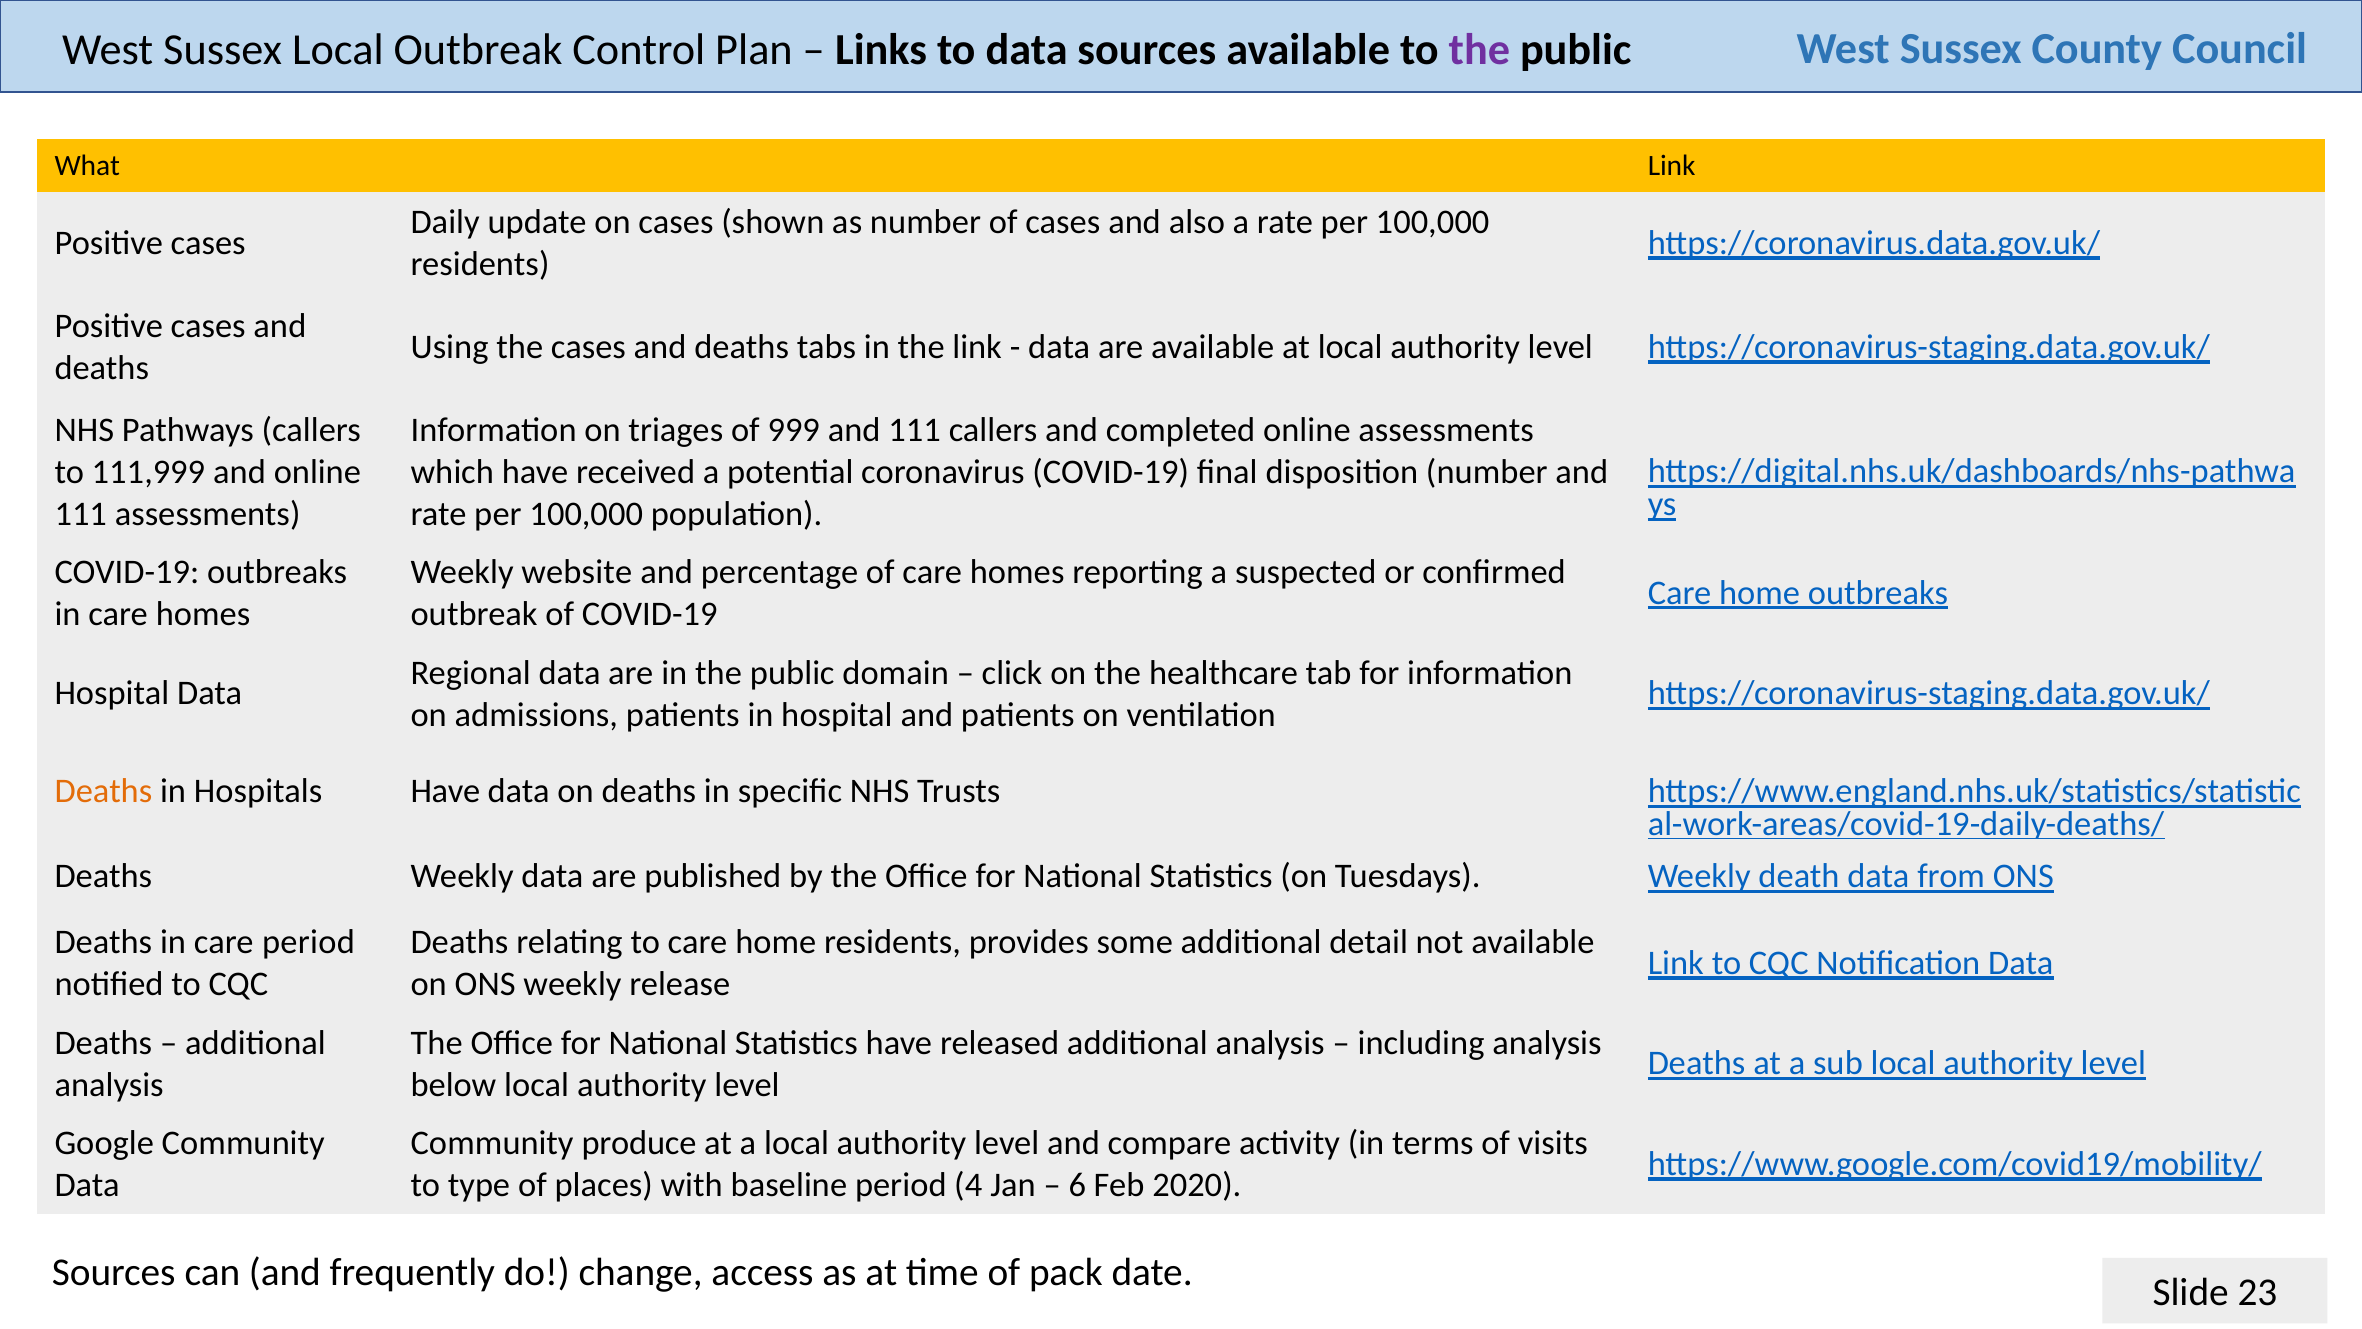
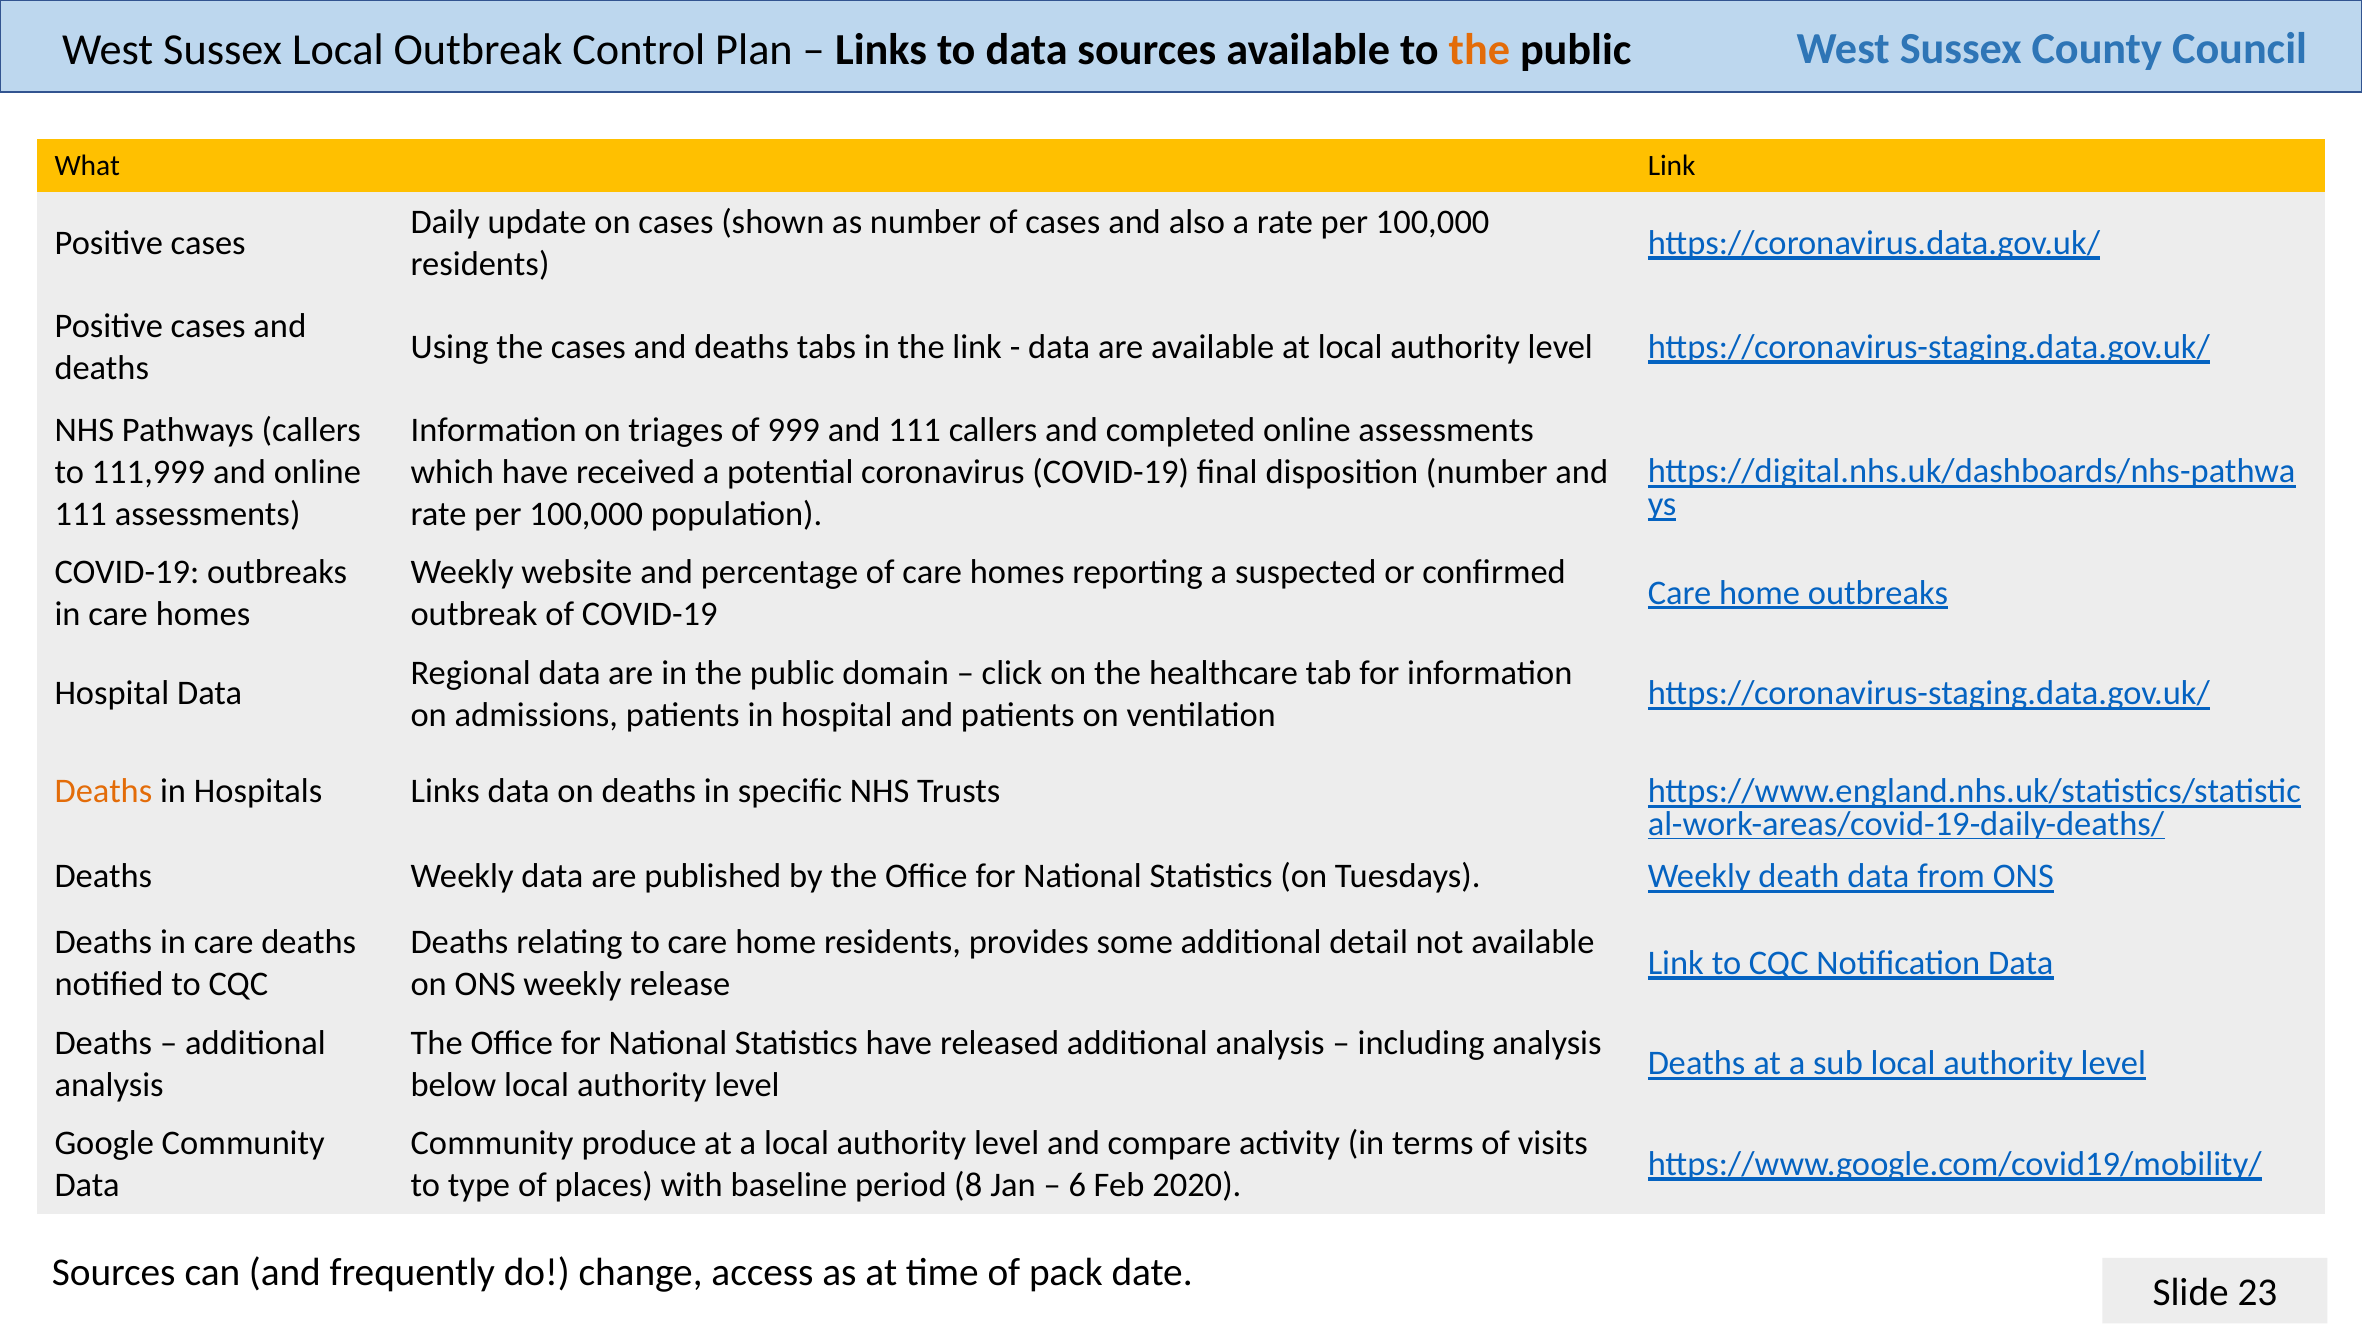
the at (1479, 50) colour: purple -> orange
Hospitals Have: Have -> Links
care period: period -> deaths
4: 4 -> 8
